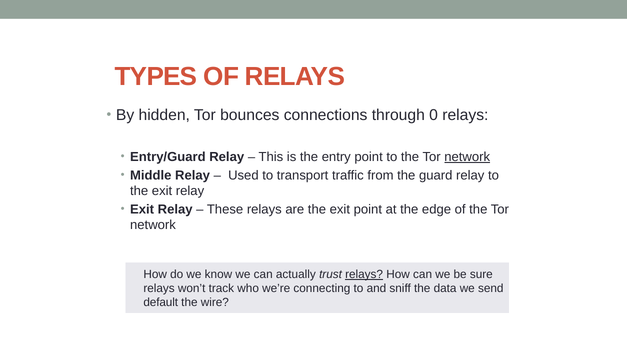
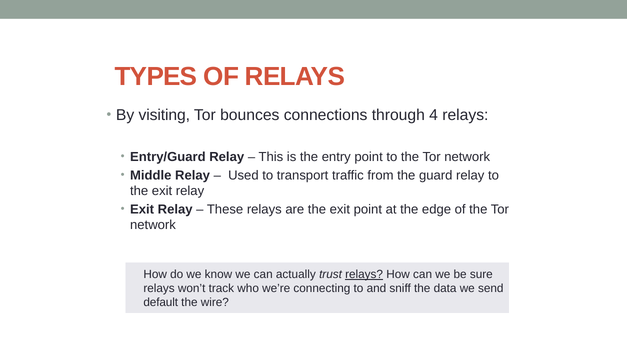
hidden: hidden -> visiting
0: 0 -> 4
network at (467, 157) underline: present -> none
